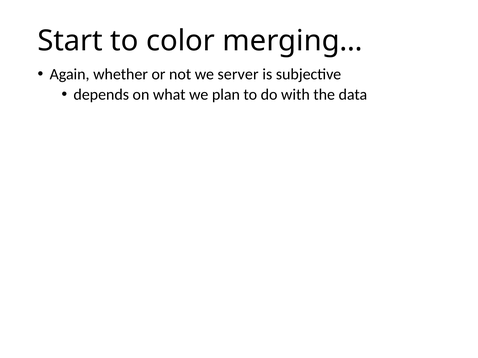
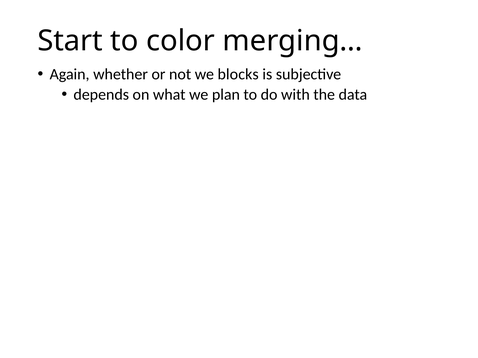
server: server -> blocks
